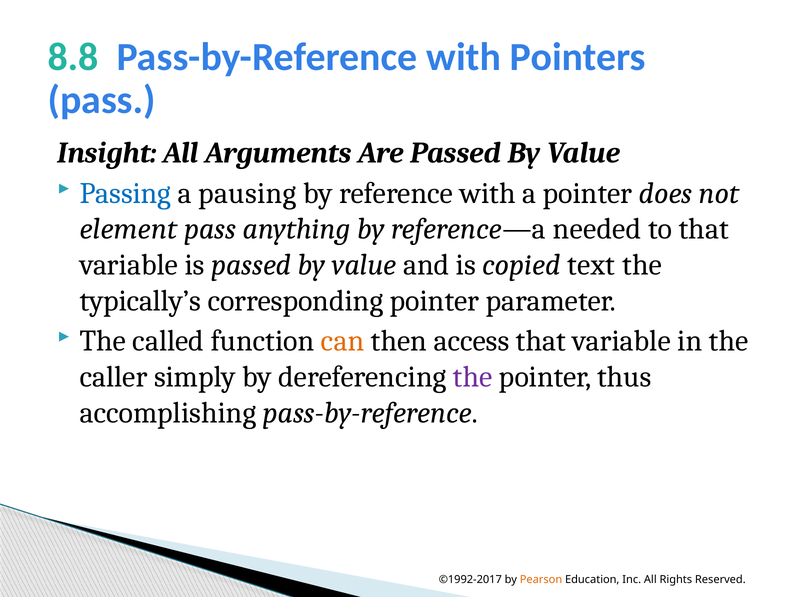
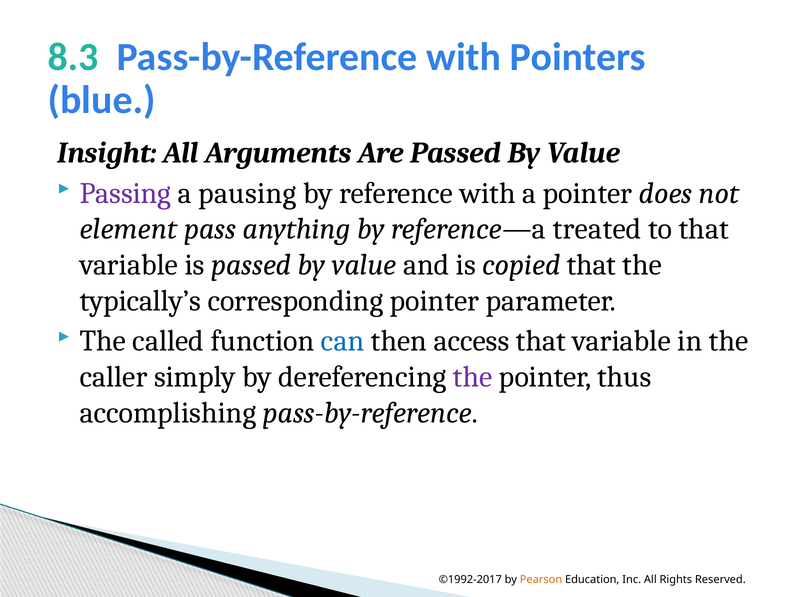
8.8: 8.8 -> 8.3
pass at (102, 100): pass -> blue
Passing colour: blue -> purple
needed: needed -> treated
copied text: text -> that
can colour: orange -> blue
